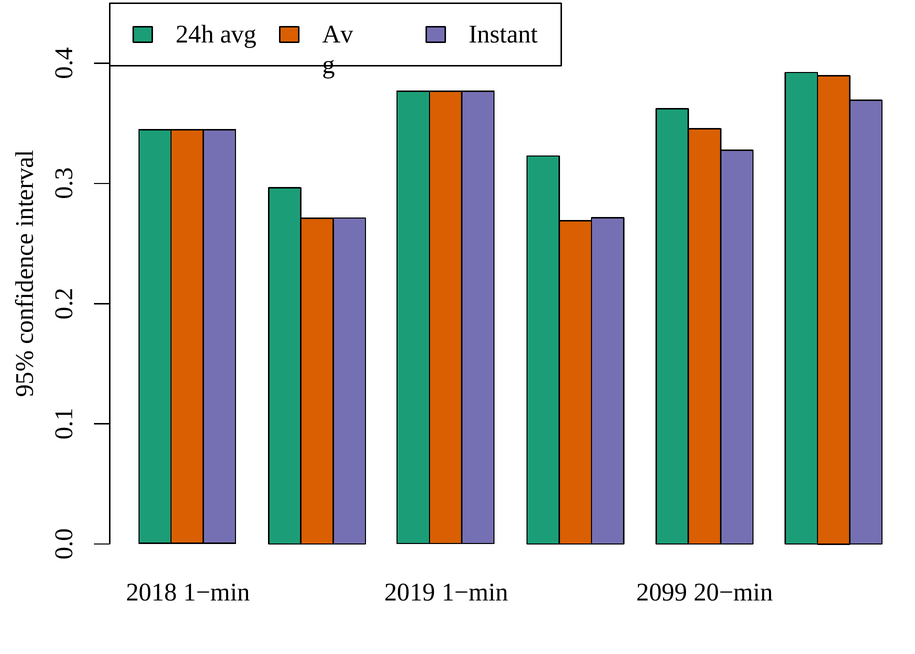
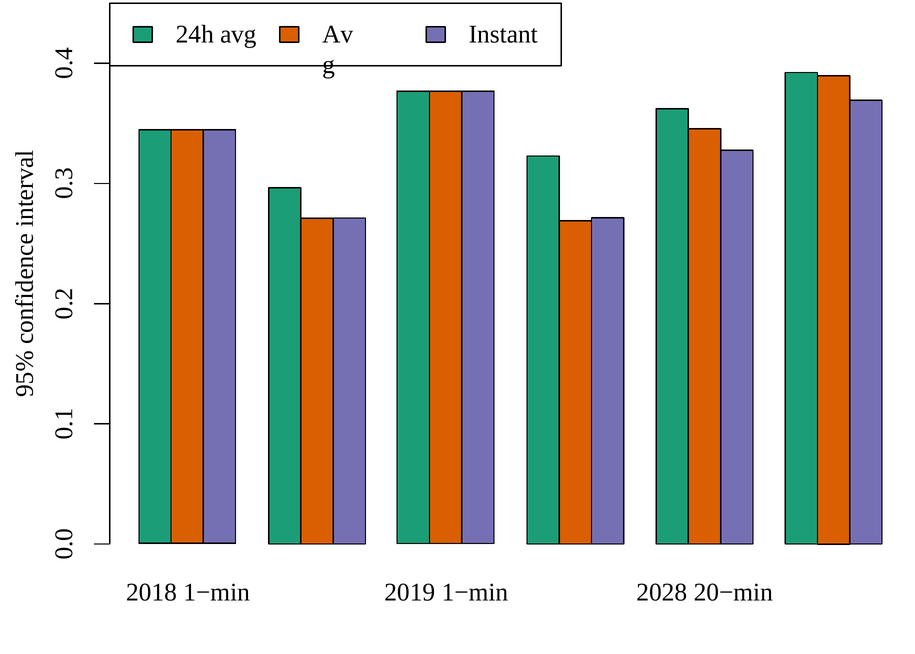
2099: 2099 -> 2028
